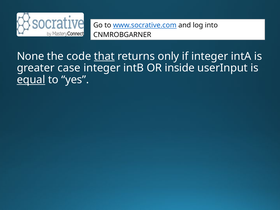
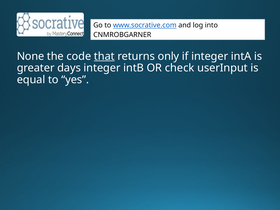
case: case -> days
inside: inside -> check
equal underline: present -> none
